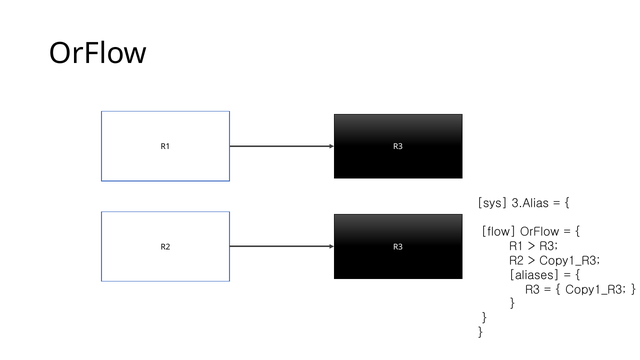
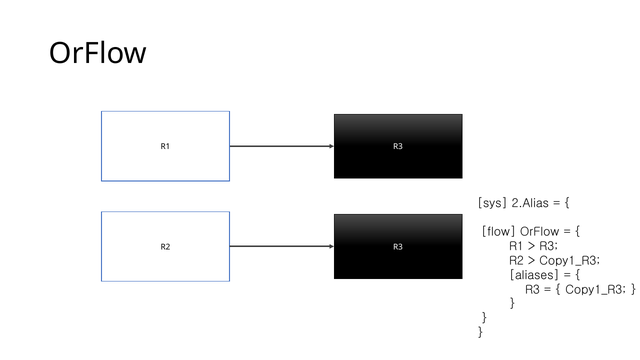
3.Alias: 3.Alias -> 2.Alias
